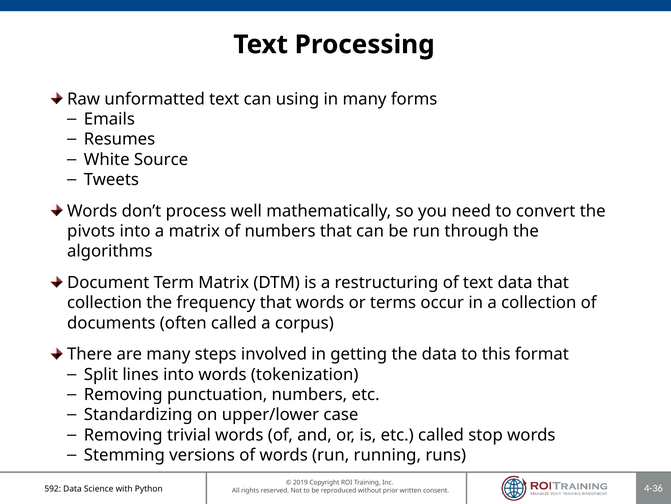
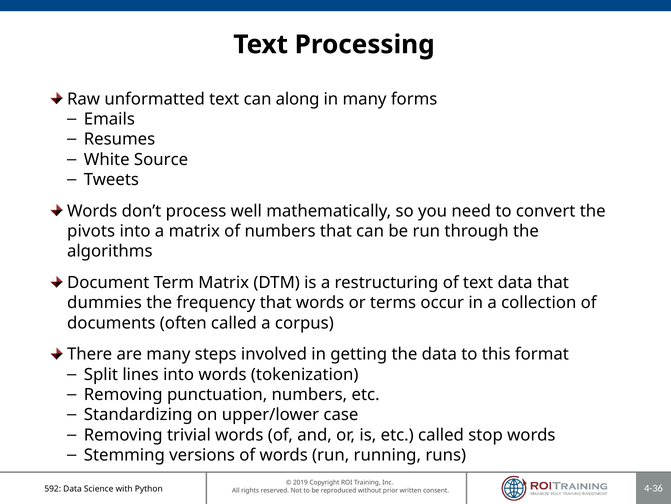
using: using -> along
collection at (105, 302): collection -> dummies
